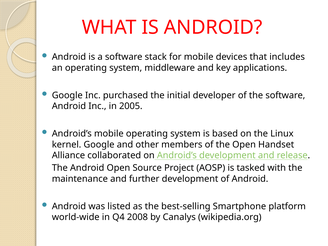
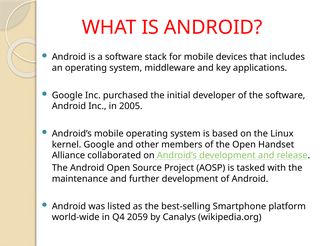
2008: 2008 -> 2059
